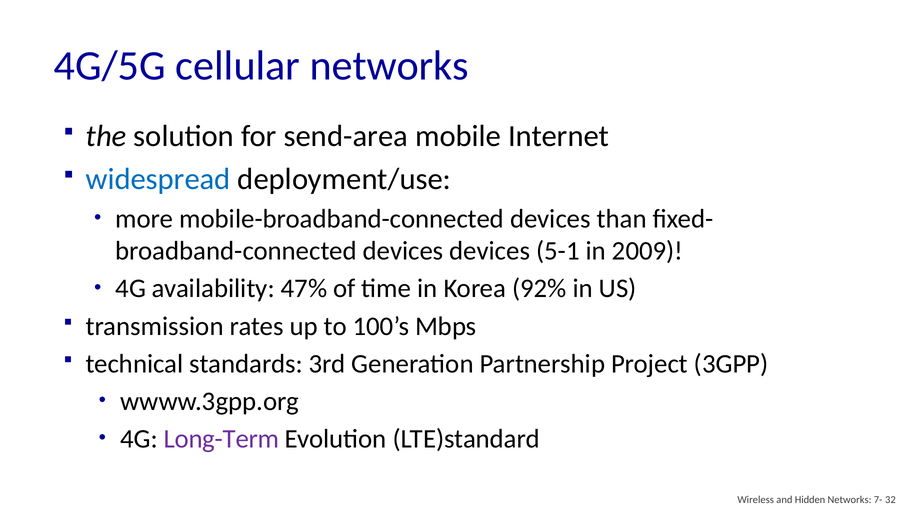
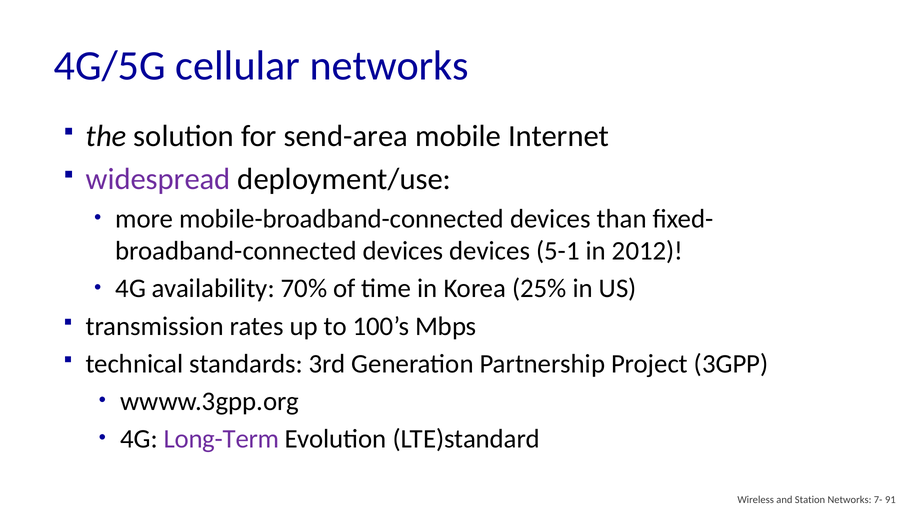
widespread colour: blue -> purple
2009: 2009 -> 2012
47%: 47% -> 70%
92%: 92% -> 25%
Hidden: Hidden -> Station
32: 32 -> 91
